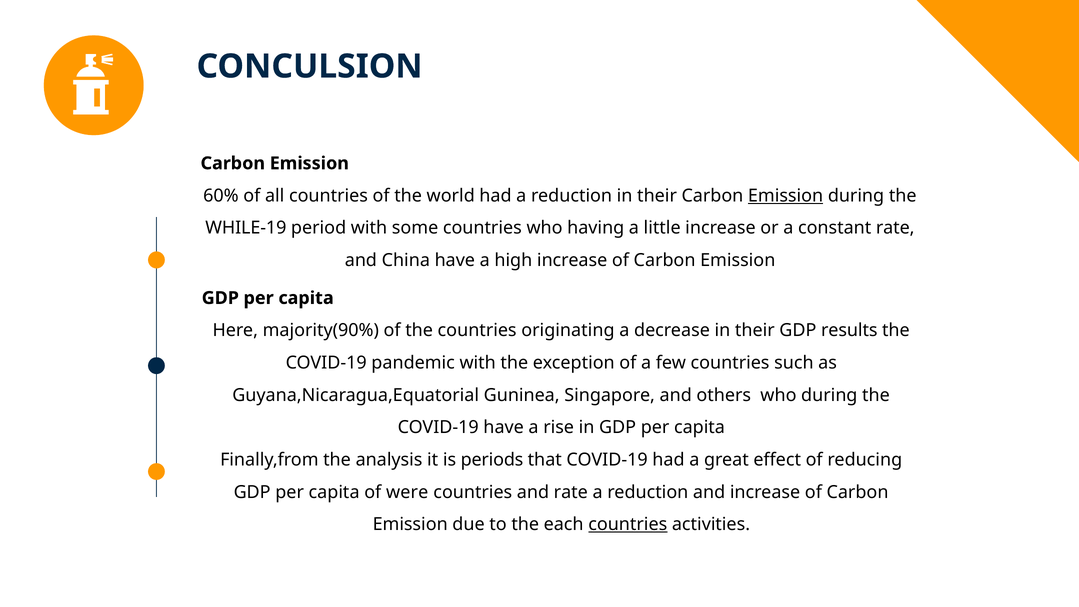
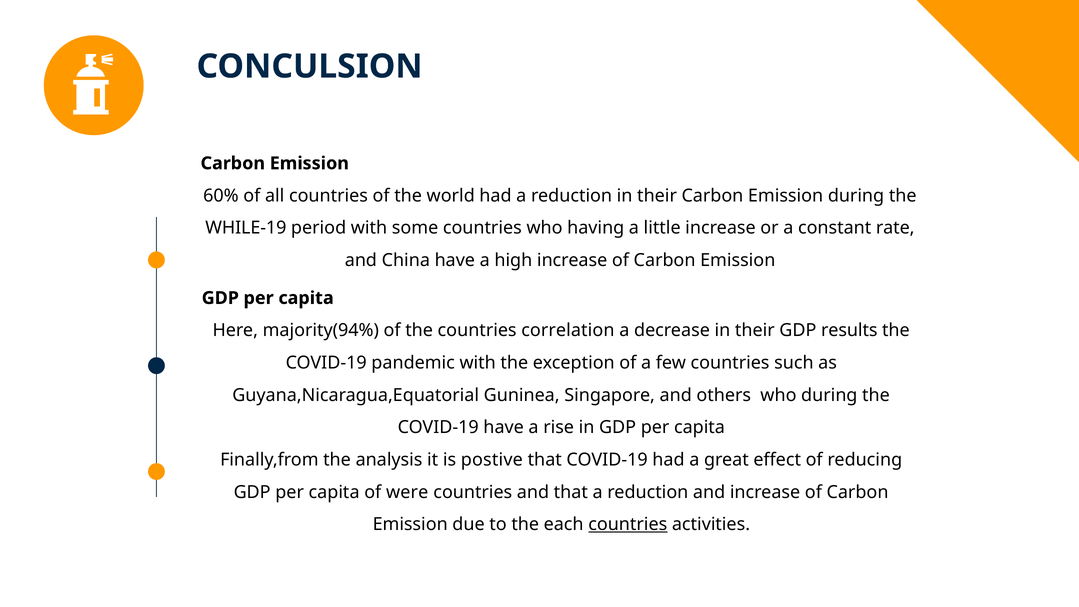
Emission at (786, 196) underline: present -> none
majority(90%: majority(90% -> majority(94%
originating: originating -> correlation
periods: periods -> postive
and rate: rate -> that
